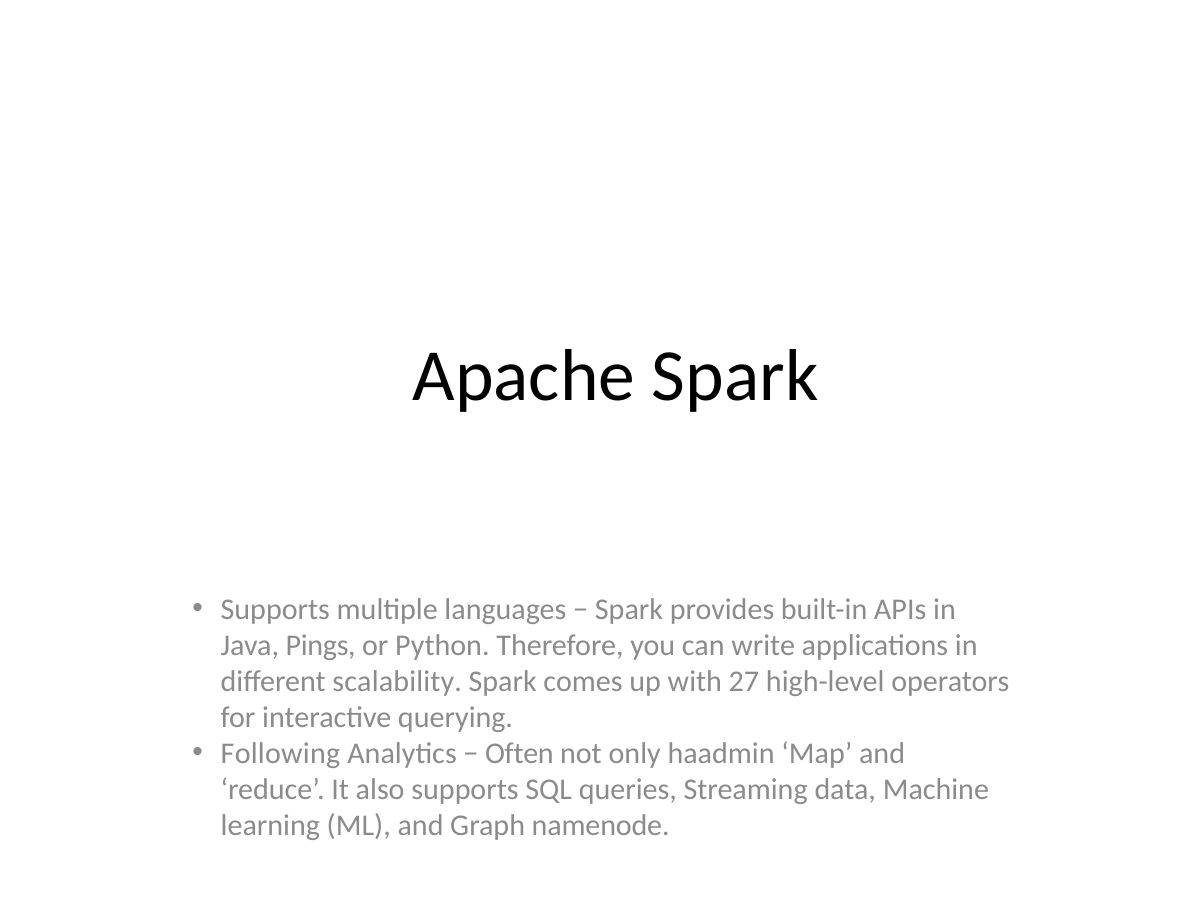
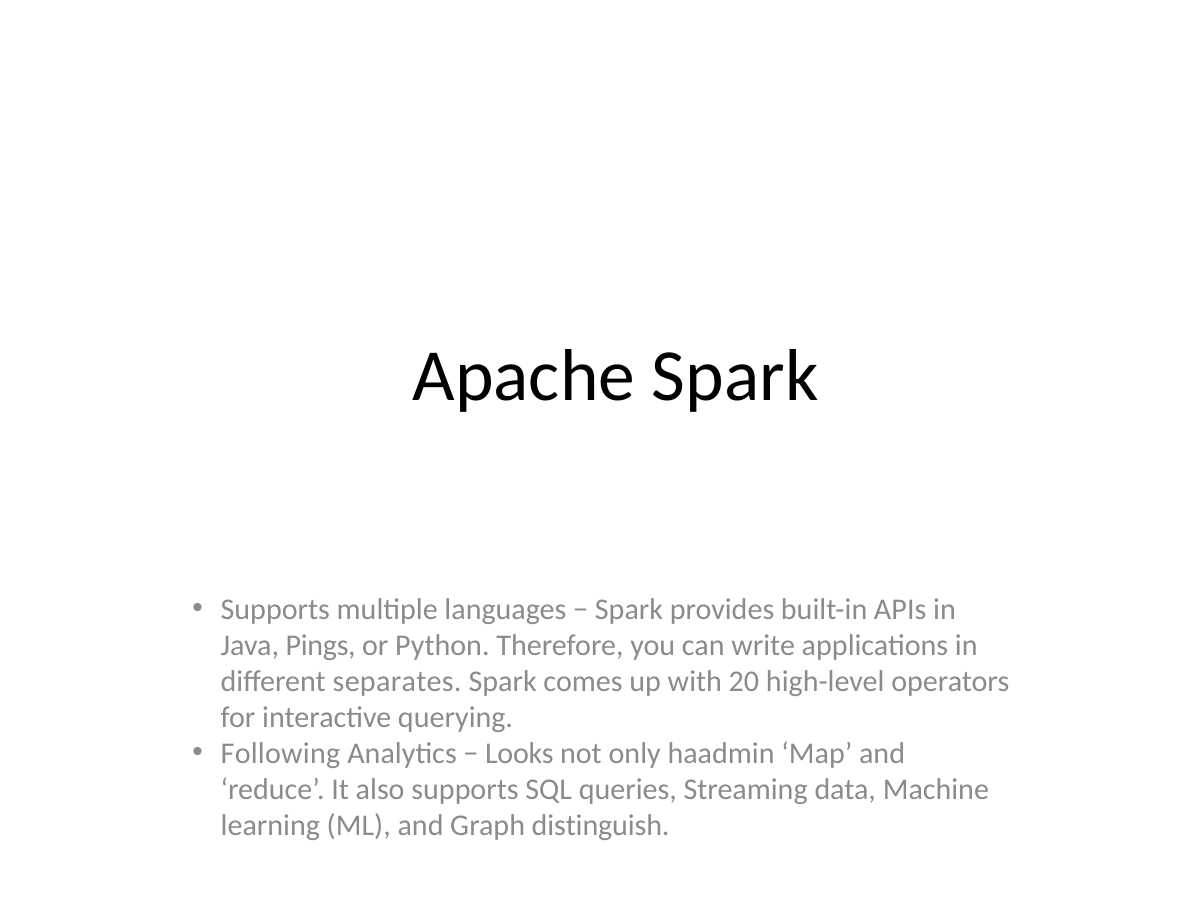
scalability: scalability -> separates
27: 27 -> 20
Often: Often -> Looks
namenode: namenode -> distinguish
